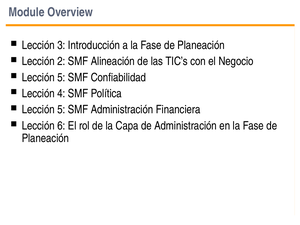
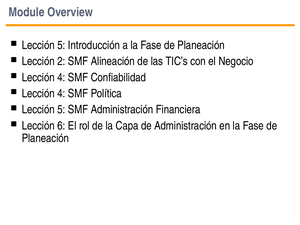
3 at (61, 45): 3 -> 5
5 at (61, 77): 5 -> 4
